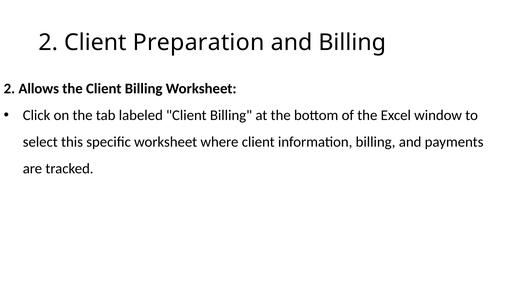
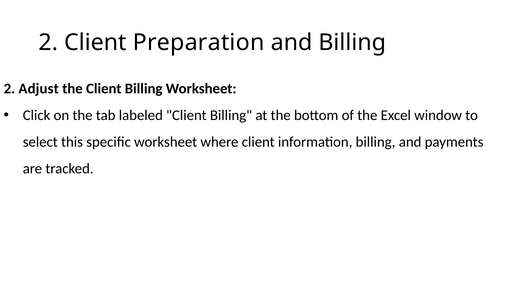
Allows: Allows -> Adjust
